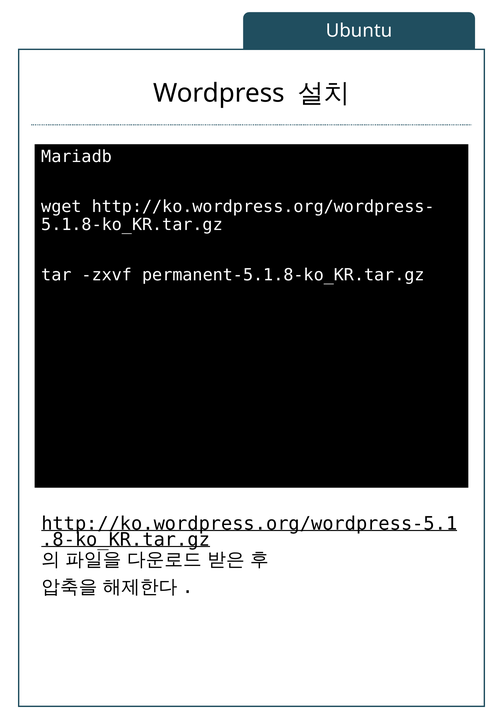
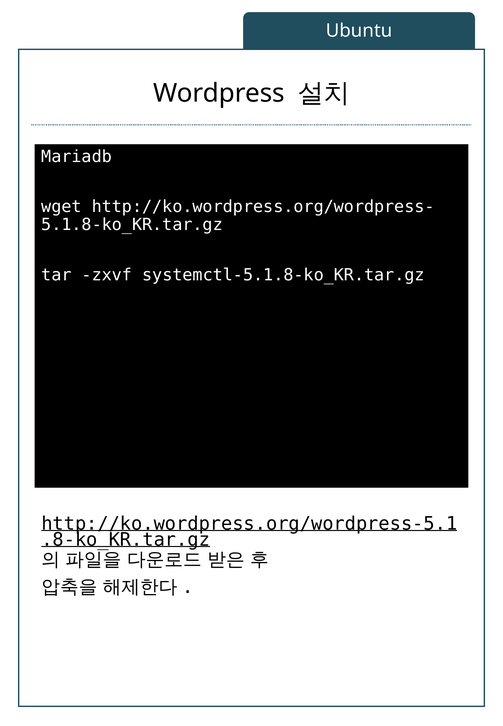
permanent-5.1.8-ko_KR.tar.gz: permanent-5.1.8-ko_KR.tar.gz -> systemctl-5.1.8-ko_KR.tar.gz
